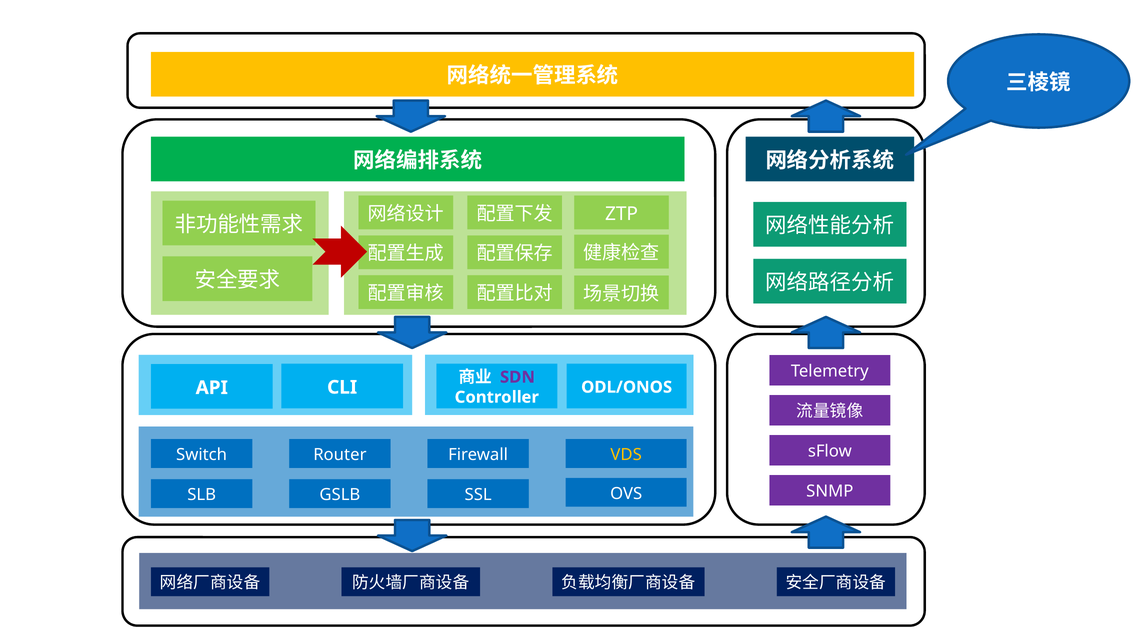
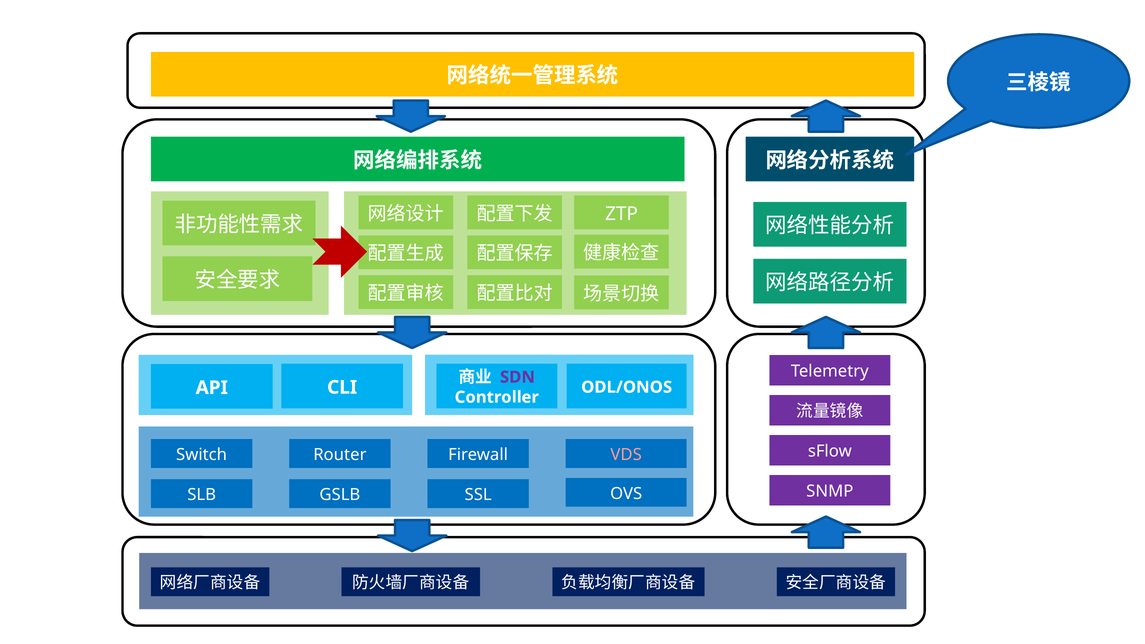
VDS colour: yellow -> pink
